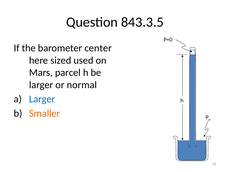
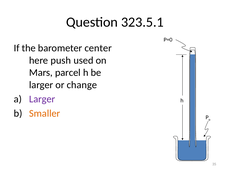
843.3.5: 843.3.5 -> 323.5.1
sized: sized -> push
normal: normal -> change
Larger at (42, 99) colour: blue -> purple
